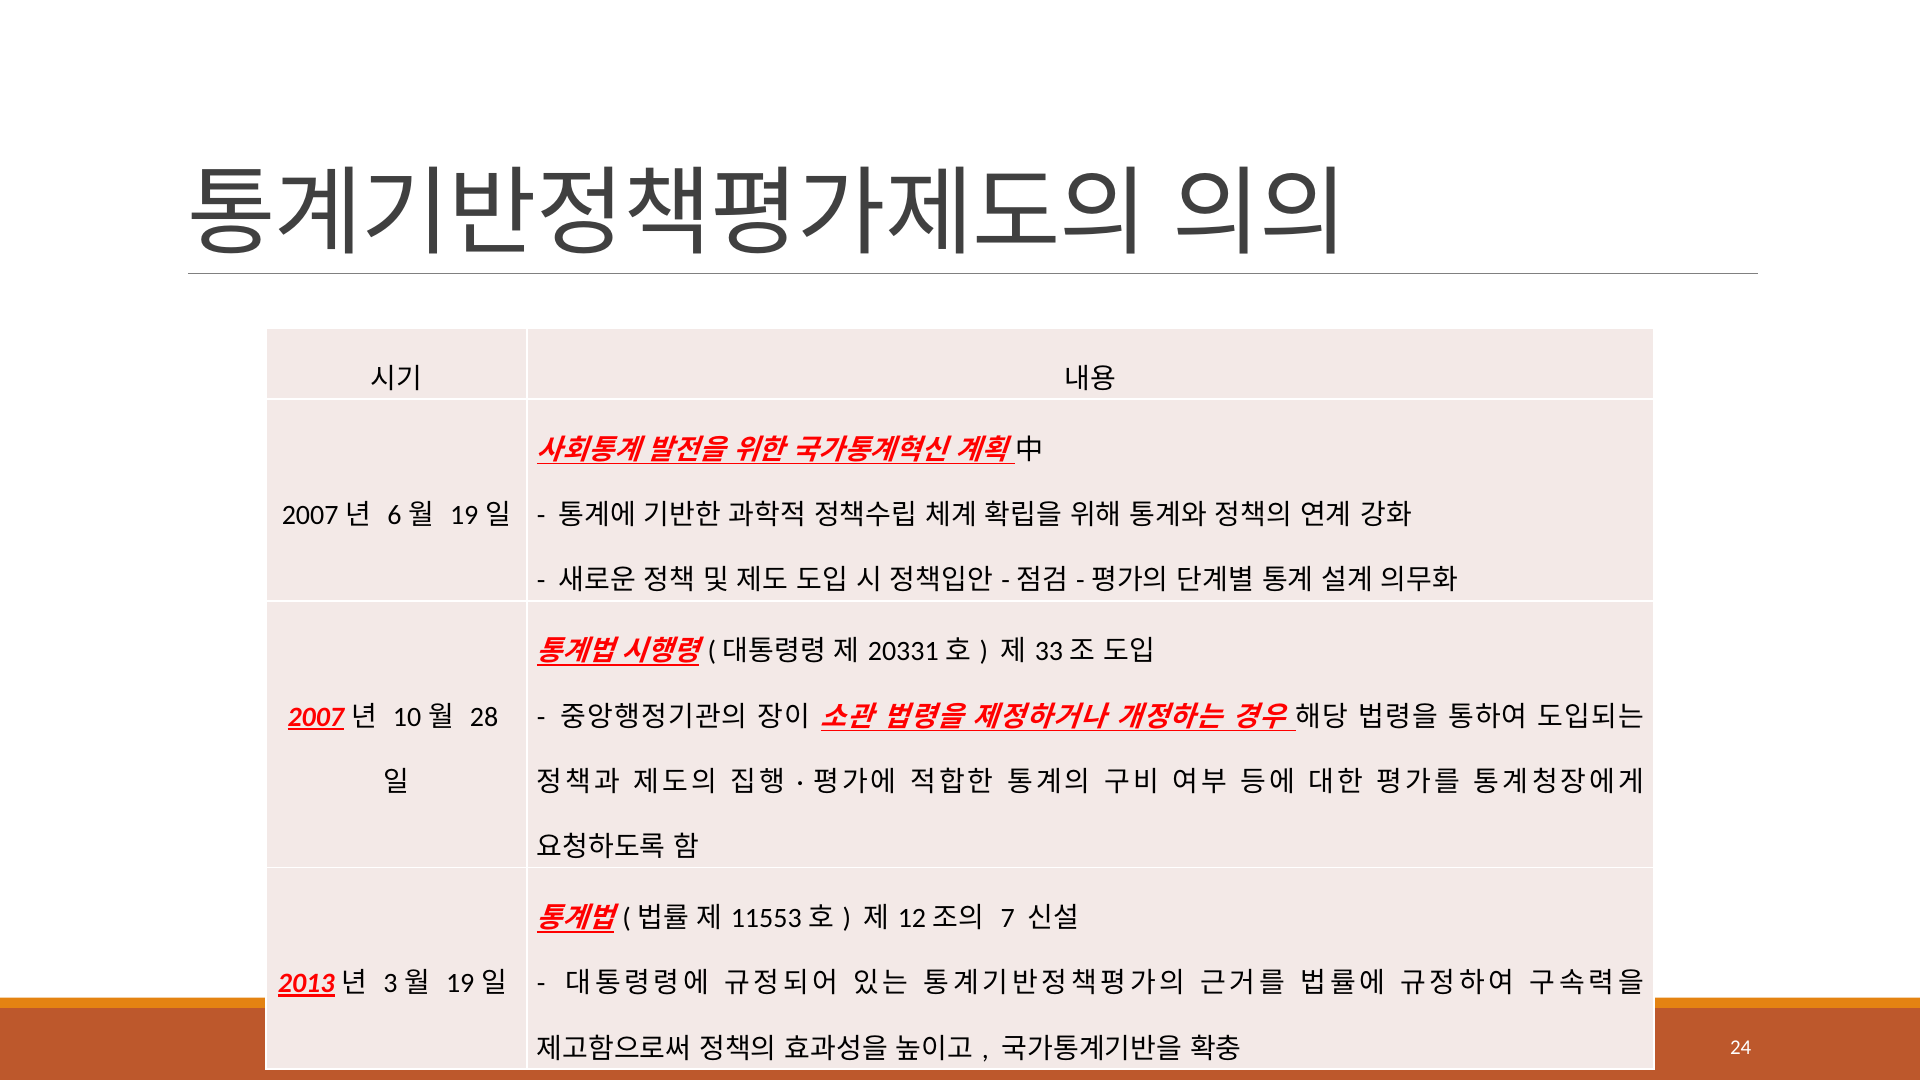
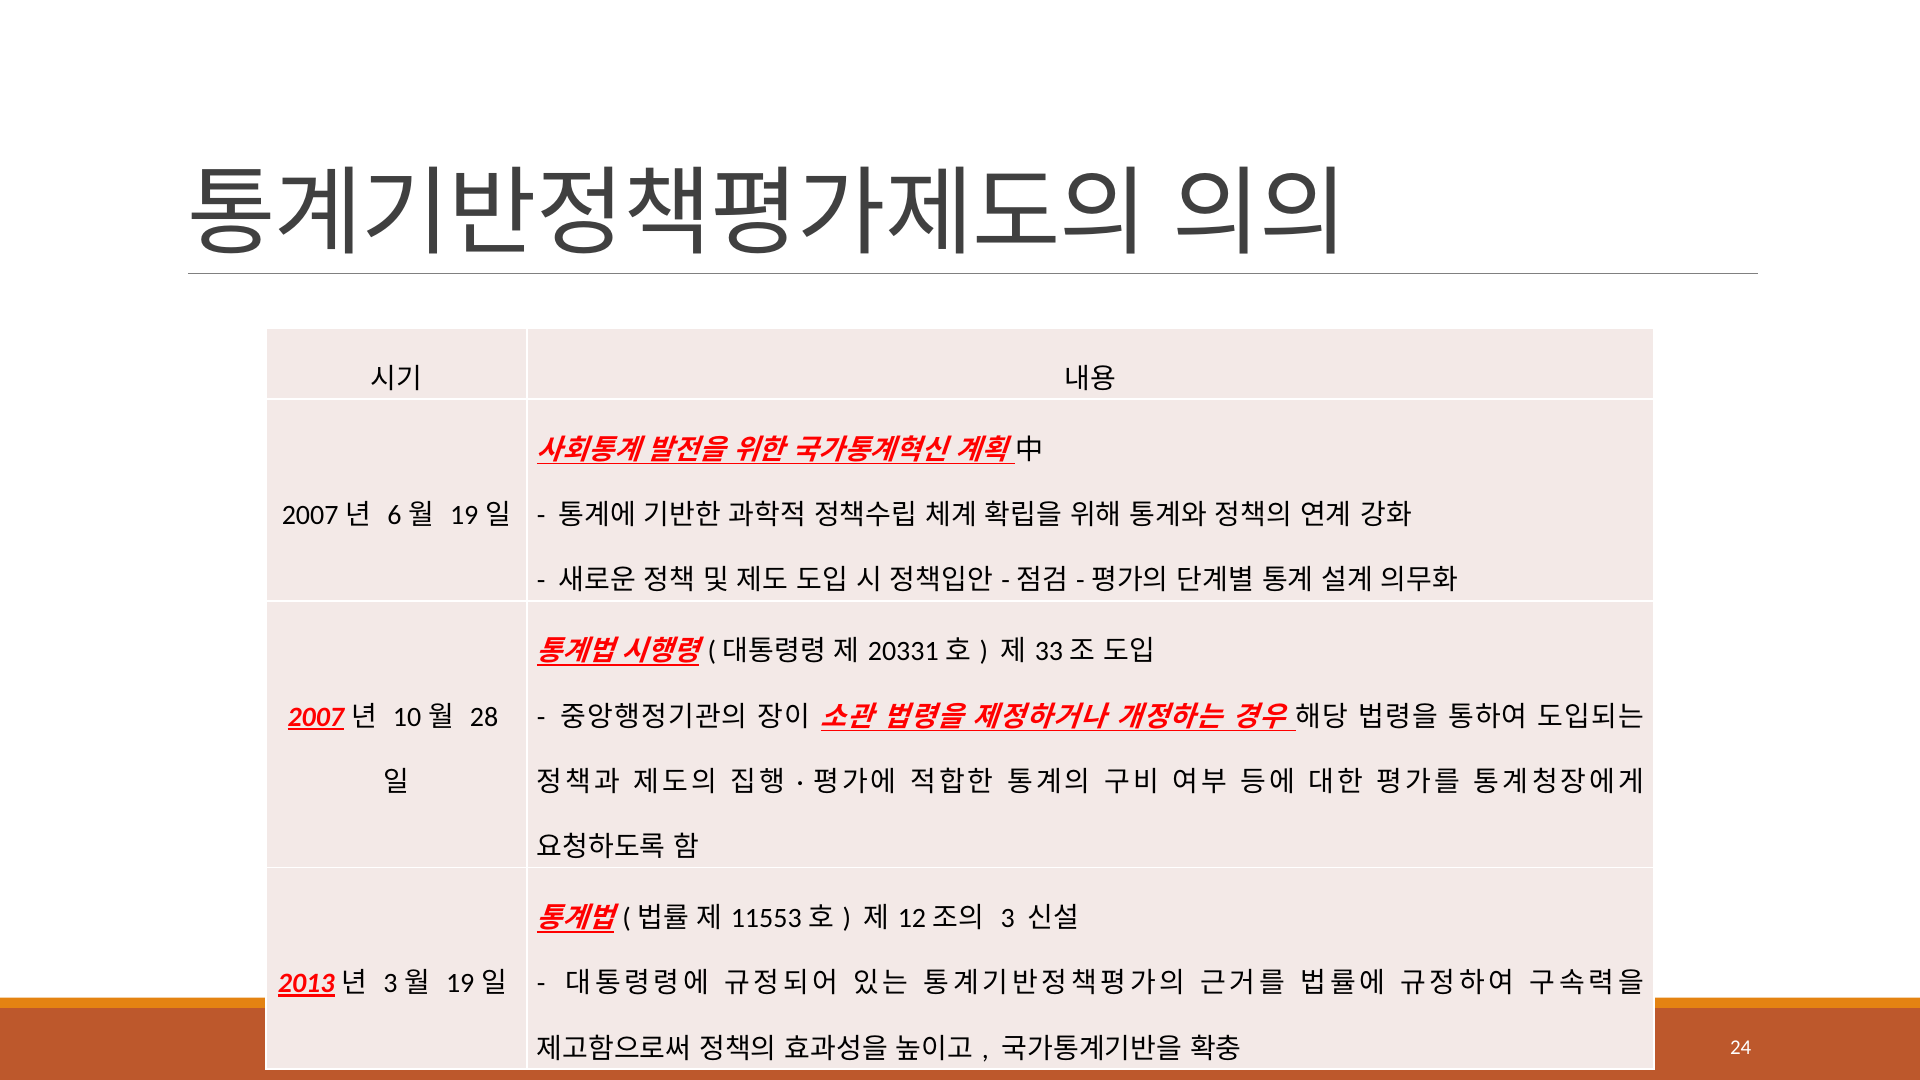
7: 7 -> 3
